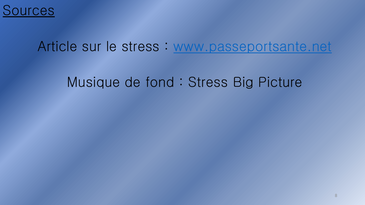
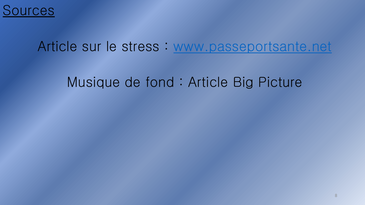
Stress at (208, 82): Stress -> Article
